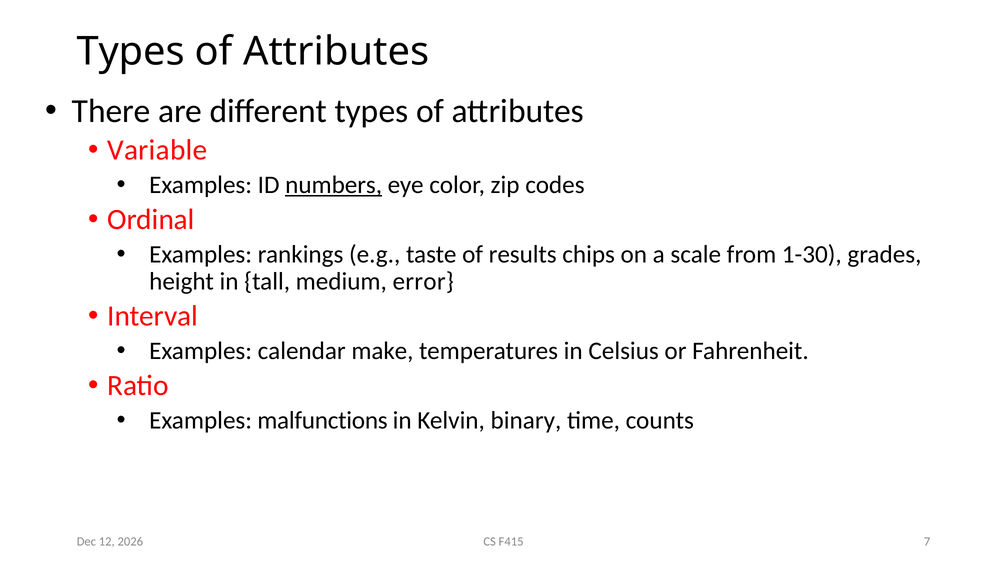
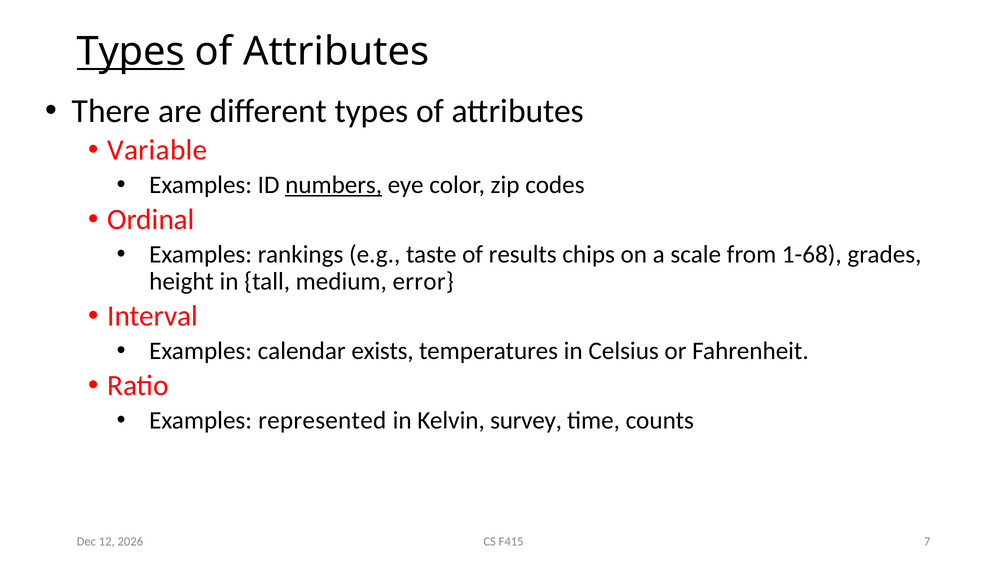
Types at (131, 52) underline: none -> present
1-30: 1-30 -> 1-68
make: make -> exists
malfunctions: malfunctions -> represented
binary: binary -> survey
